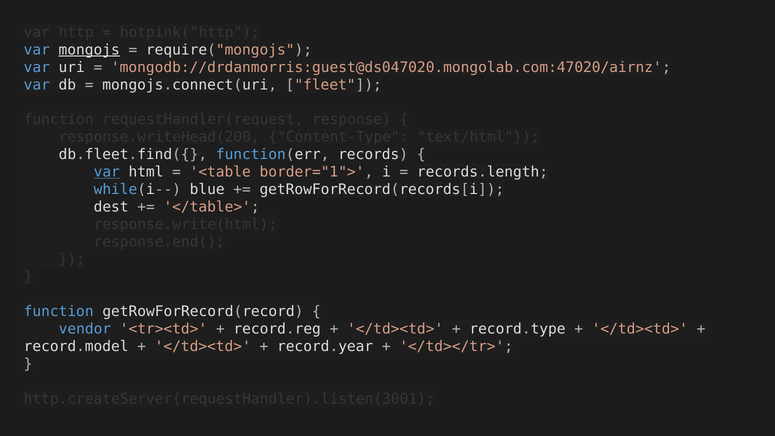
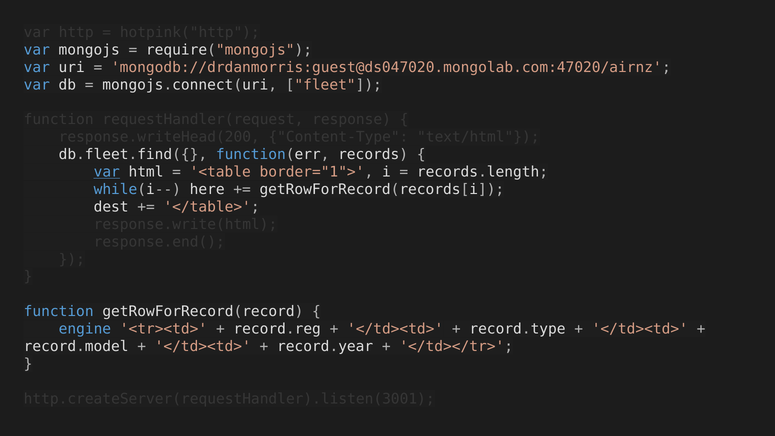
mongojs underline: present -> none
blue: blue -> here
vendor: vendor -> engine
